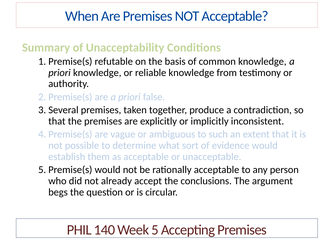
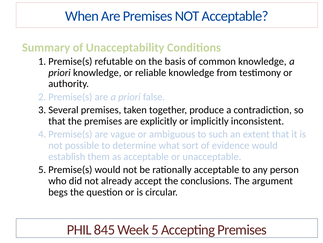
140: 140 -> 845
